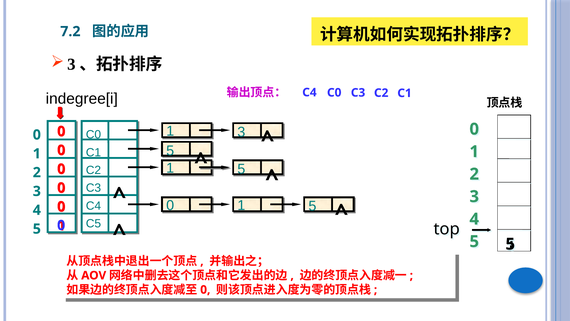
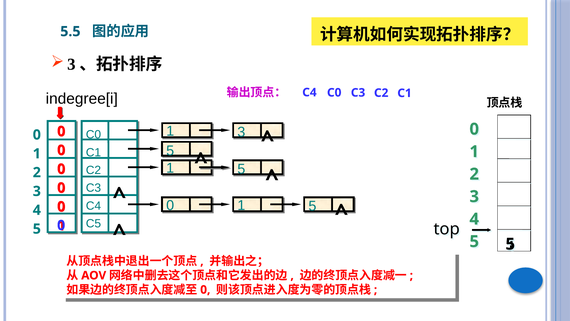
7.2: 7.2 -> 5.5
